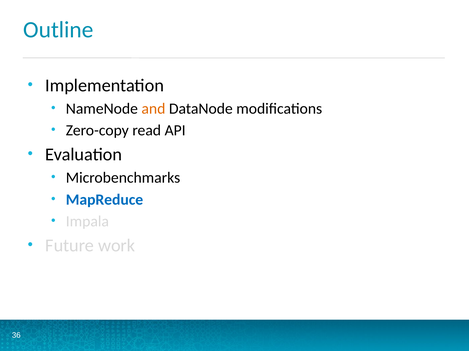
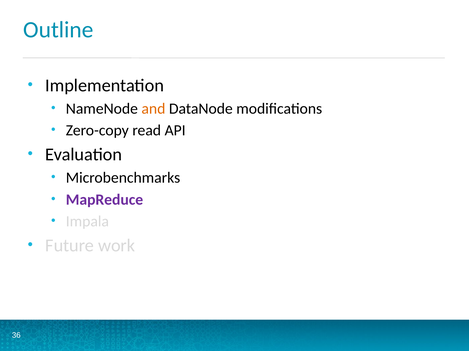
MapReduce colour: blue -> purple
